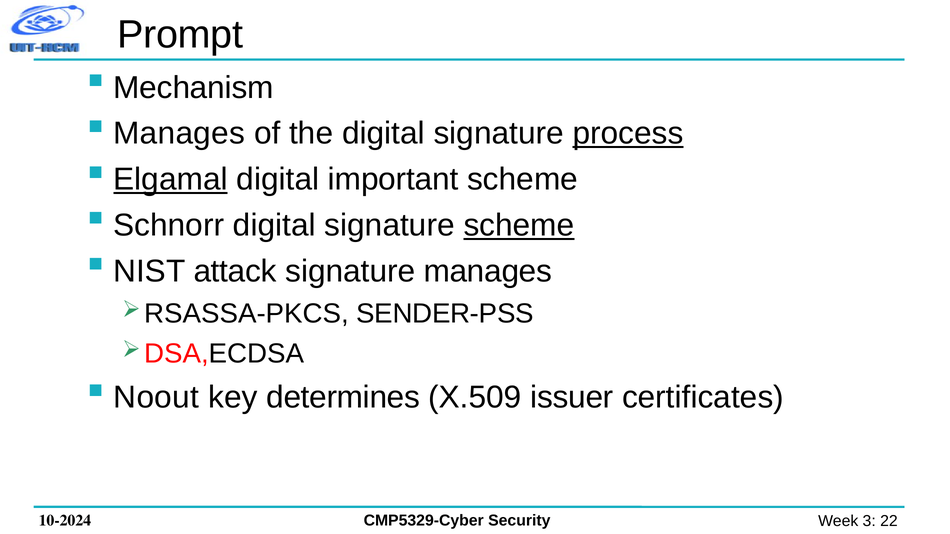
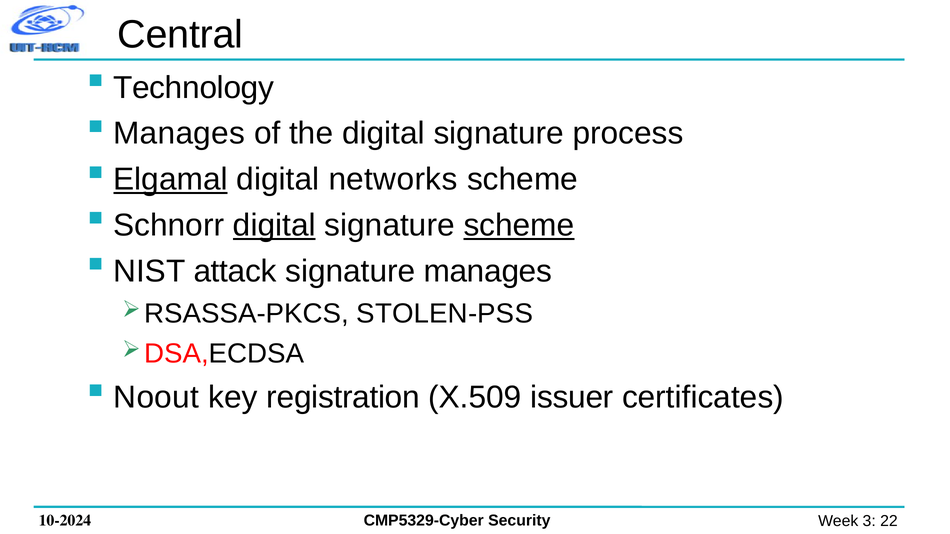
Prompt: Prompt -> Central
Mechanism: Mechanism -> Technology
process underline: present -> none
important: important -> networks
digital at (274, 225) underline: none -> present
SENDER-PSS: SENDER-PSS -> STOLEN-PSS
determines: determines -> registration
